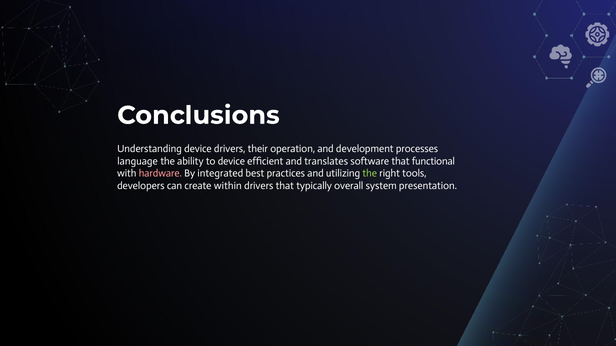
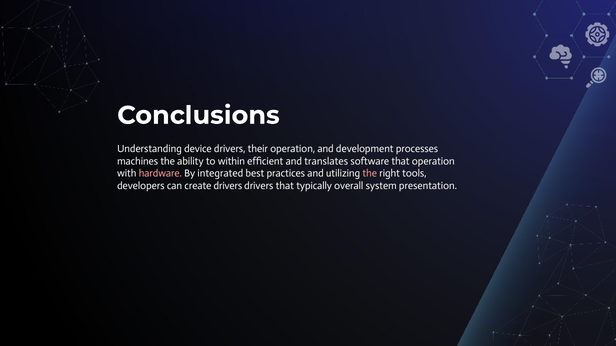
language: language -> machines
to device: device -> within
that functional: functional -> operation
the at (370, 174) colour: light green -> pink
create within: within -> drivers
